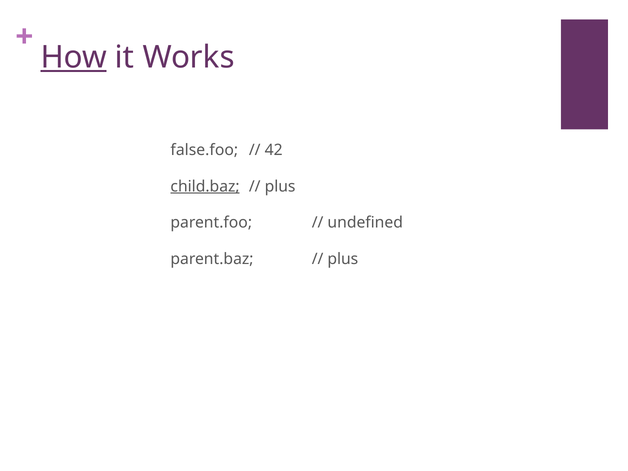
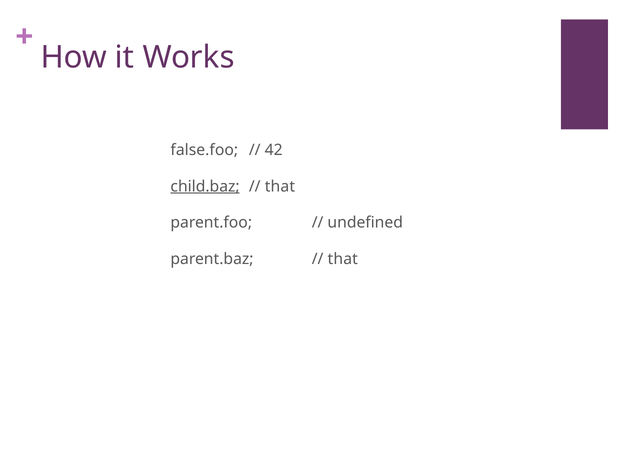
How underline: present -> none
plus at (280, 186): plus -> that
plus at (343, 259): plus -> that
